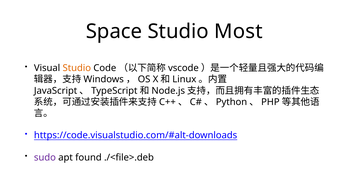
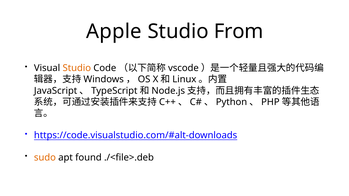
Space: Space -> Apple
Most: Most -> From
sudo colour: purple -> orange
